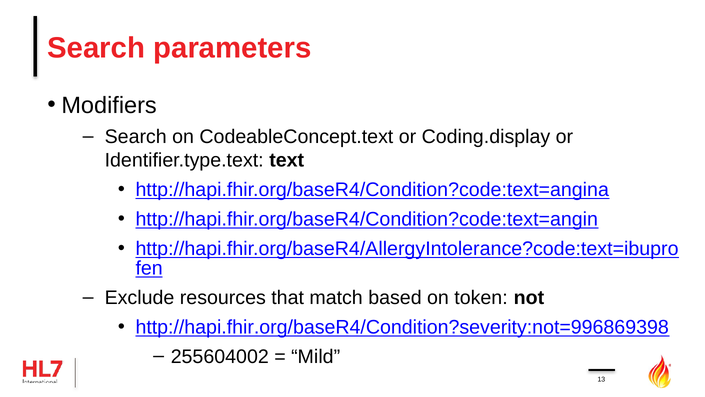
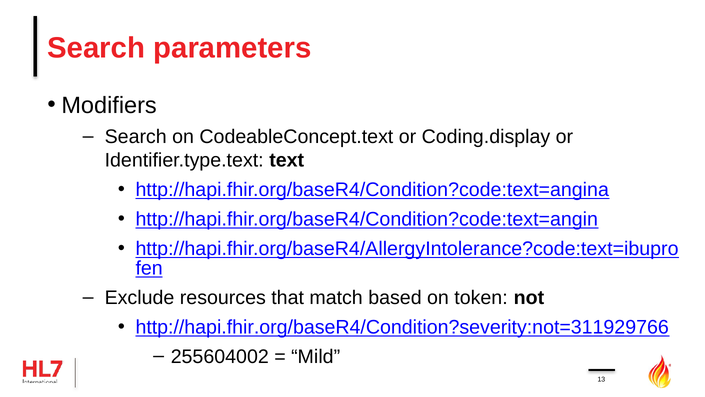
http://hapi.fhir.org/baseR4/Condition?severity:not=996869398: http://hapi.fhir.org/baseR4/Condition?severity:not=996869398 -> http://hapi.fhir.org/baseR4/Condition?severity:not=311929766
